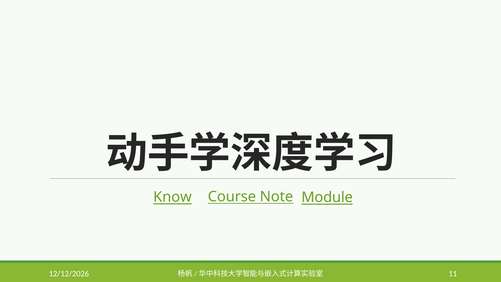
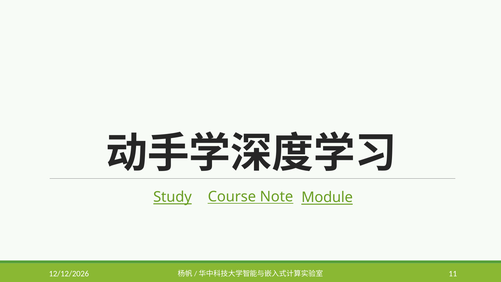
Know: Know -> Study
